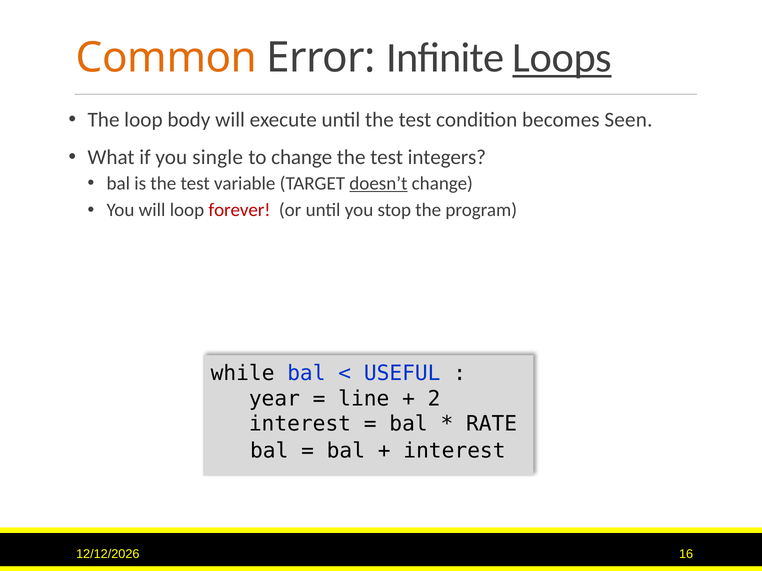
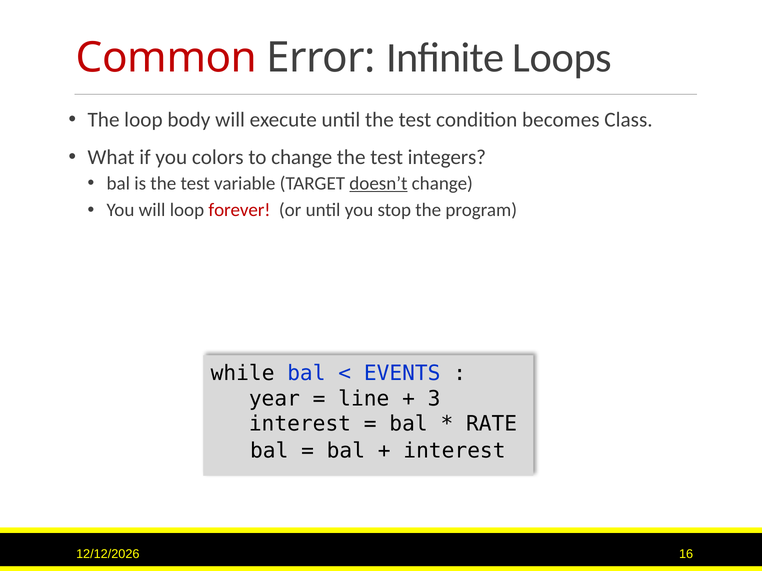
Common colour: orange -> red
Loops underline: present -> none
Seen: Seen -> Class
single: single -> colors
USEFUL: USEFUL -> EVENTS
2: 2 -> 3
